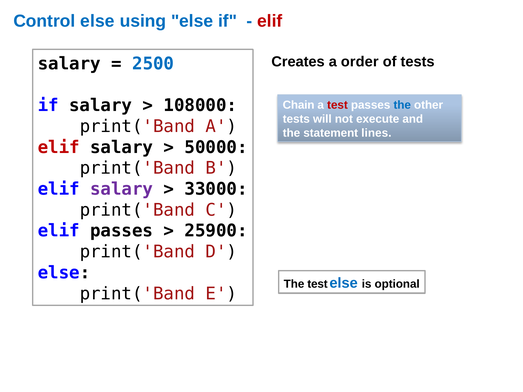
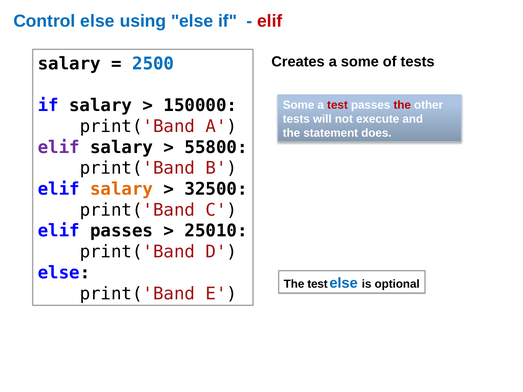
a order: order -> some
108000: 108000 -> 150000
Chain at (299, 105): Chain -> Some
the at (402, 105) colour: blue -> red
lines: lines -> does
elif at (59, 147) colour: red -> purple
50000: 50000 -> 55800
salary at (122, 189) colour: purple -> orange
33000: 33000 -> 32500
25900: 25900 -> 25010
